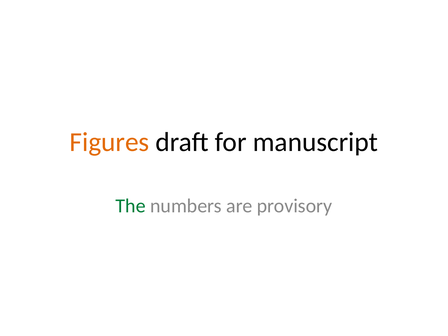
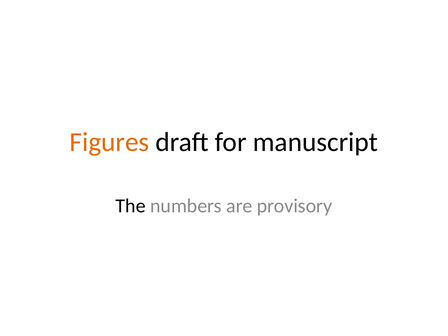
The colour: green -> black
